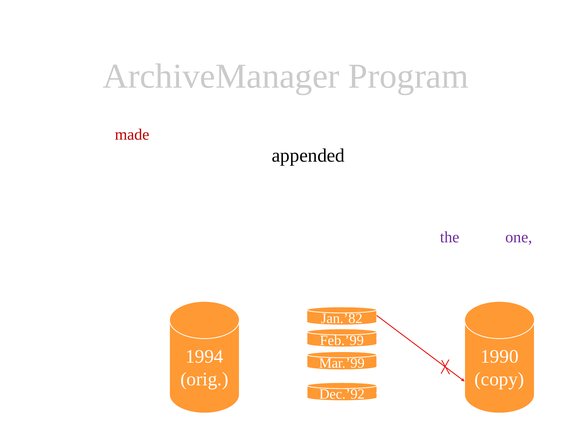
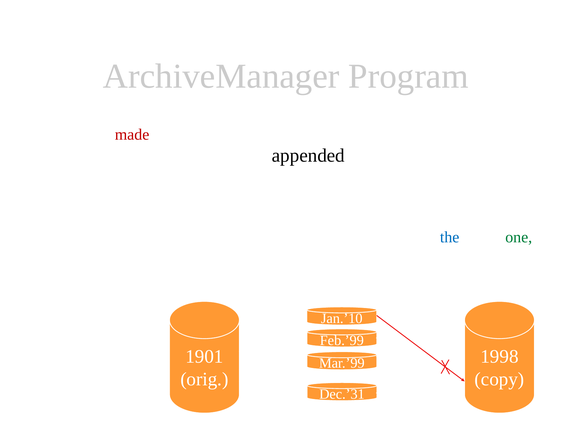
the colour: purple -> blue
one colour: purple -> green
Jan.’82: Jan.’82 -> Jan.’10
1994: 1994 -> 1901
1990: 1990 -> 1998
Dec.’92: Dec.’92 -> Dec.’31
